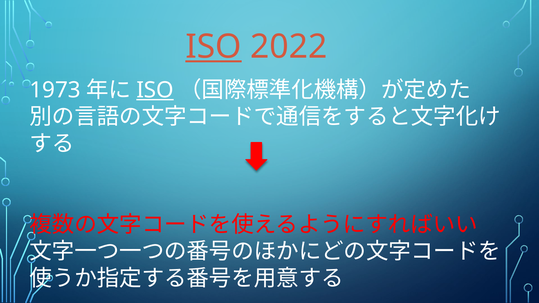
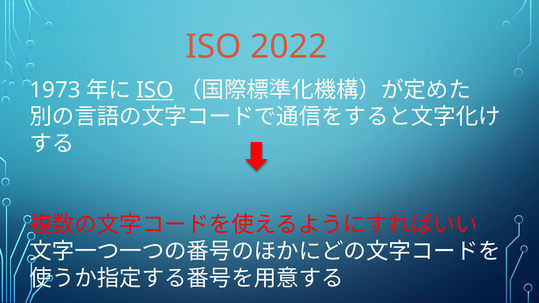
ISO at (213, 47) underline: present -> none
